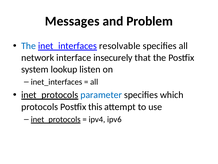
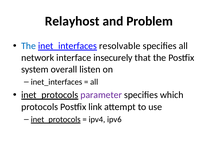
Messages: Messages -> Relayhost
lookup: lookup -> overall
parameter colour: blue -> purple
this: this -> link
